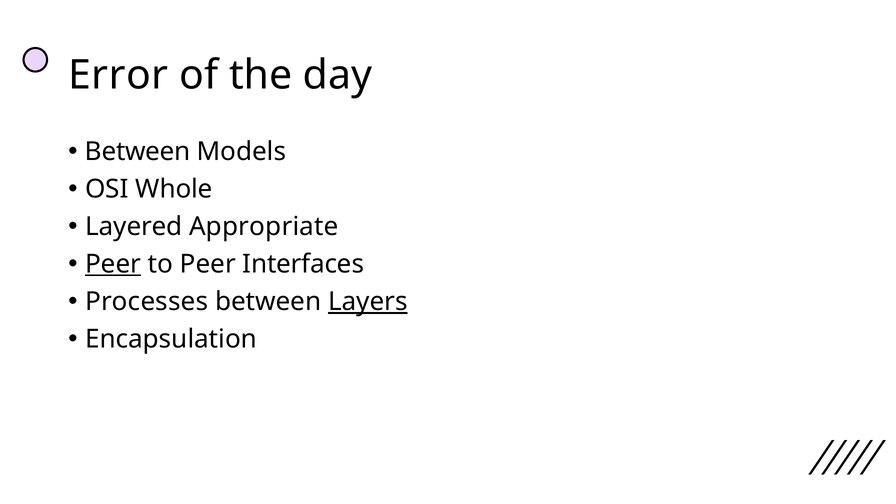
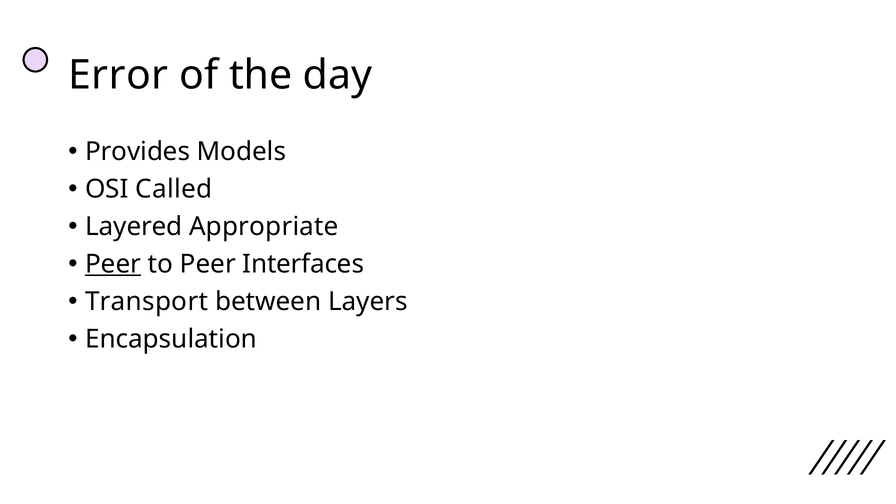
Between at (138, 151): Between -> Provides
Whole: Whole -> Called
Processes: Processes -> Transport
Layers underline: present -> none
